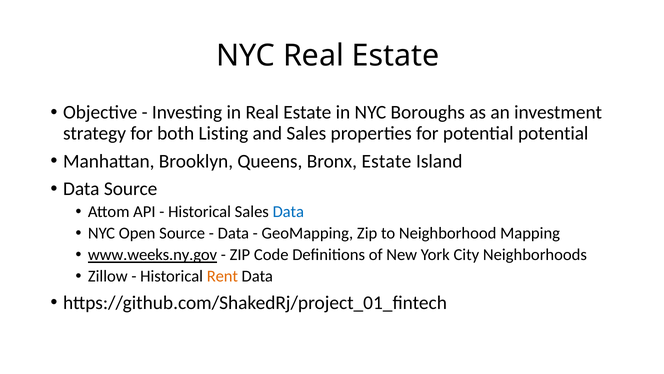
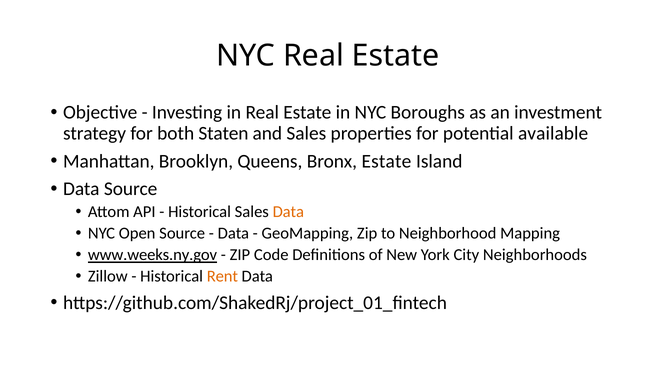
Listing: Listing -> Staten
potential potential: potential -> available
Data at (288, 212) colour: blue -> orange
